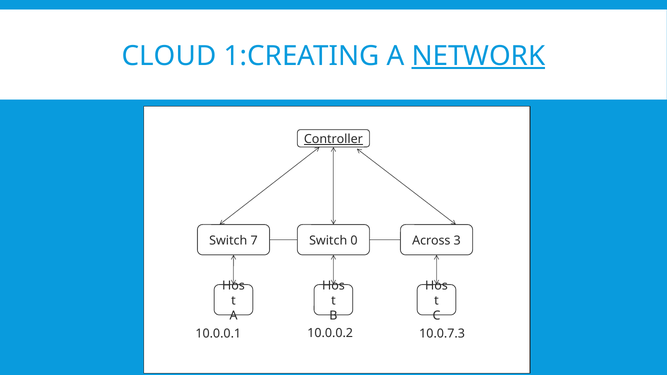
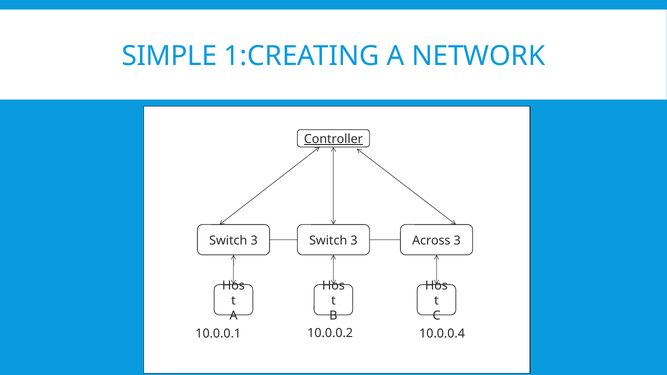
CLOUD: CLOUD -> SIMPLE
NETWORK underline: present -> none
7 at (254, 241): 7 -> 3
0 at (354, 241): 0 -> 3
10.0.7.3: 10.0.7.3 -> 10.0.0.4
